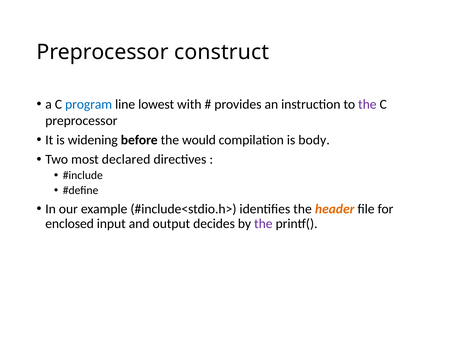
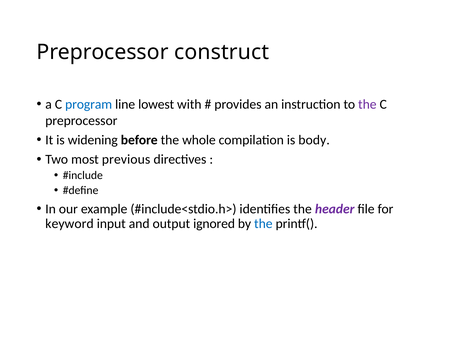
would: would -> whole
declared: declared -> previous
header colour: orange -> purple
enclosed: enclosed -> keyword
decides: decides -> ignored
the at (263, 223) colour: purple -> blue
